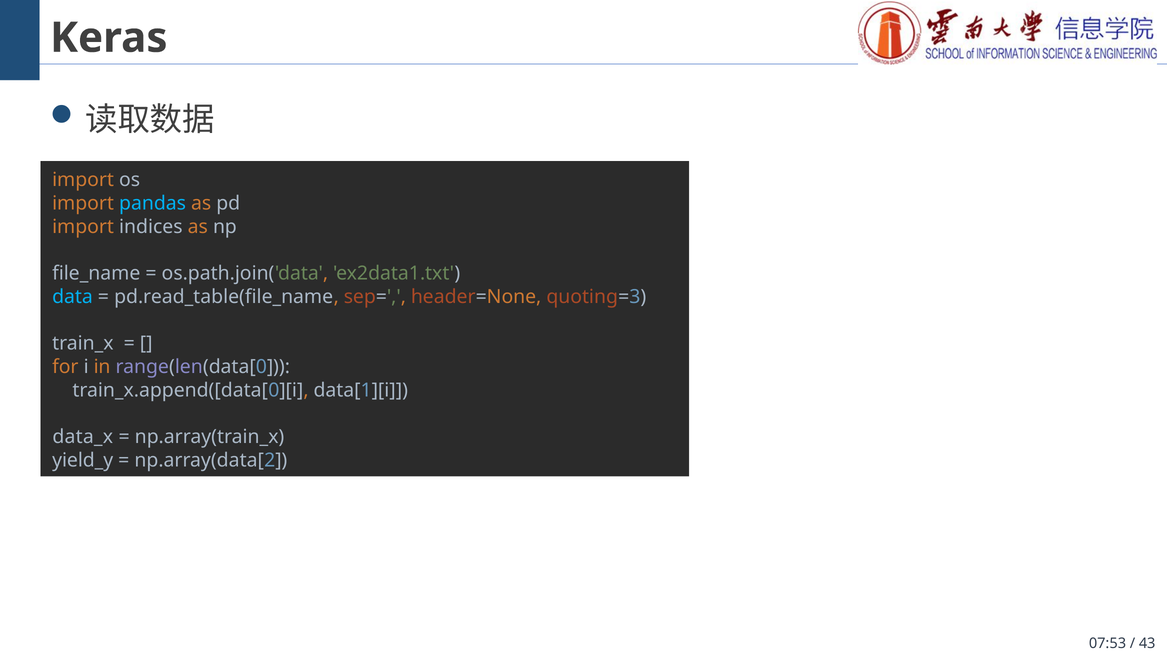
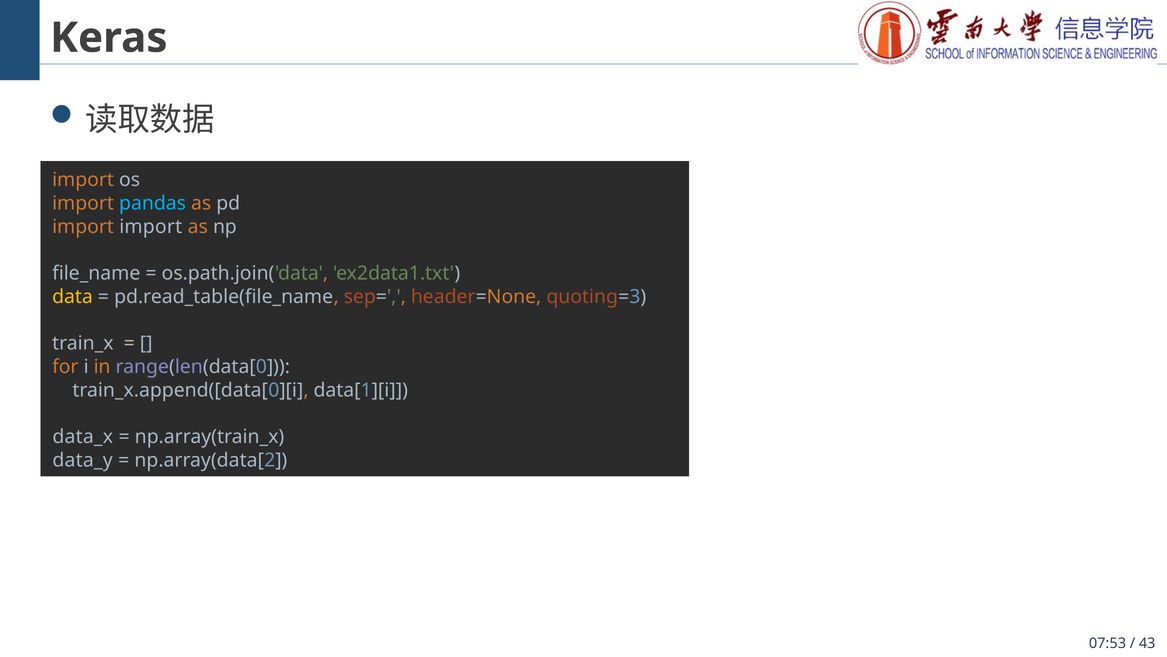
import indices: indices -> import
data colour: light blue -> yellow
yield_y: yield_y -> data_y
